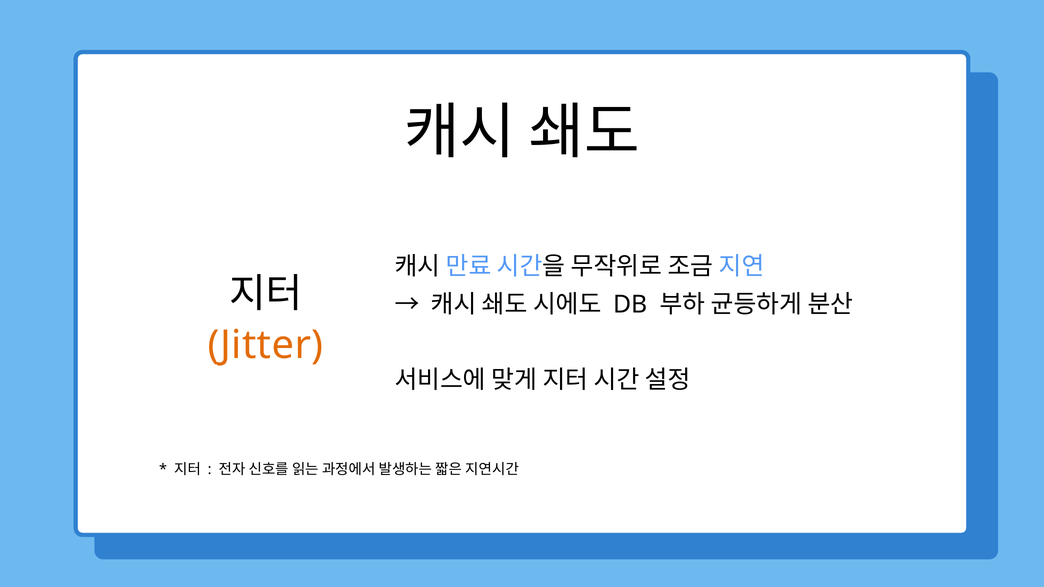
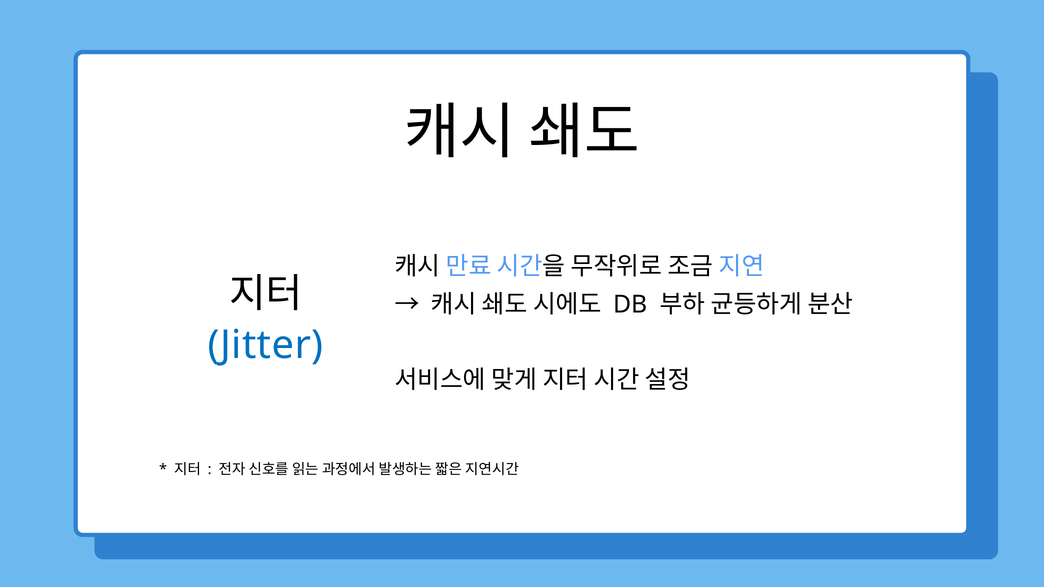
Jitter colour: orange -> blue
